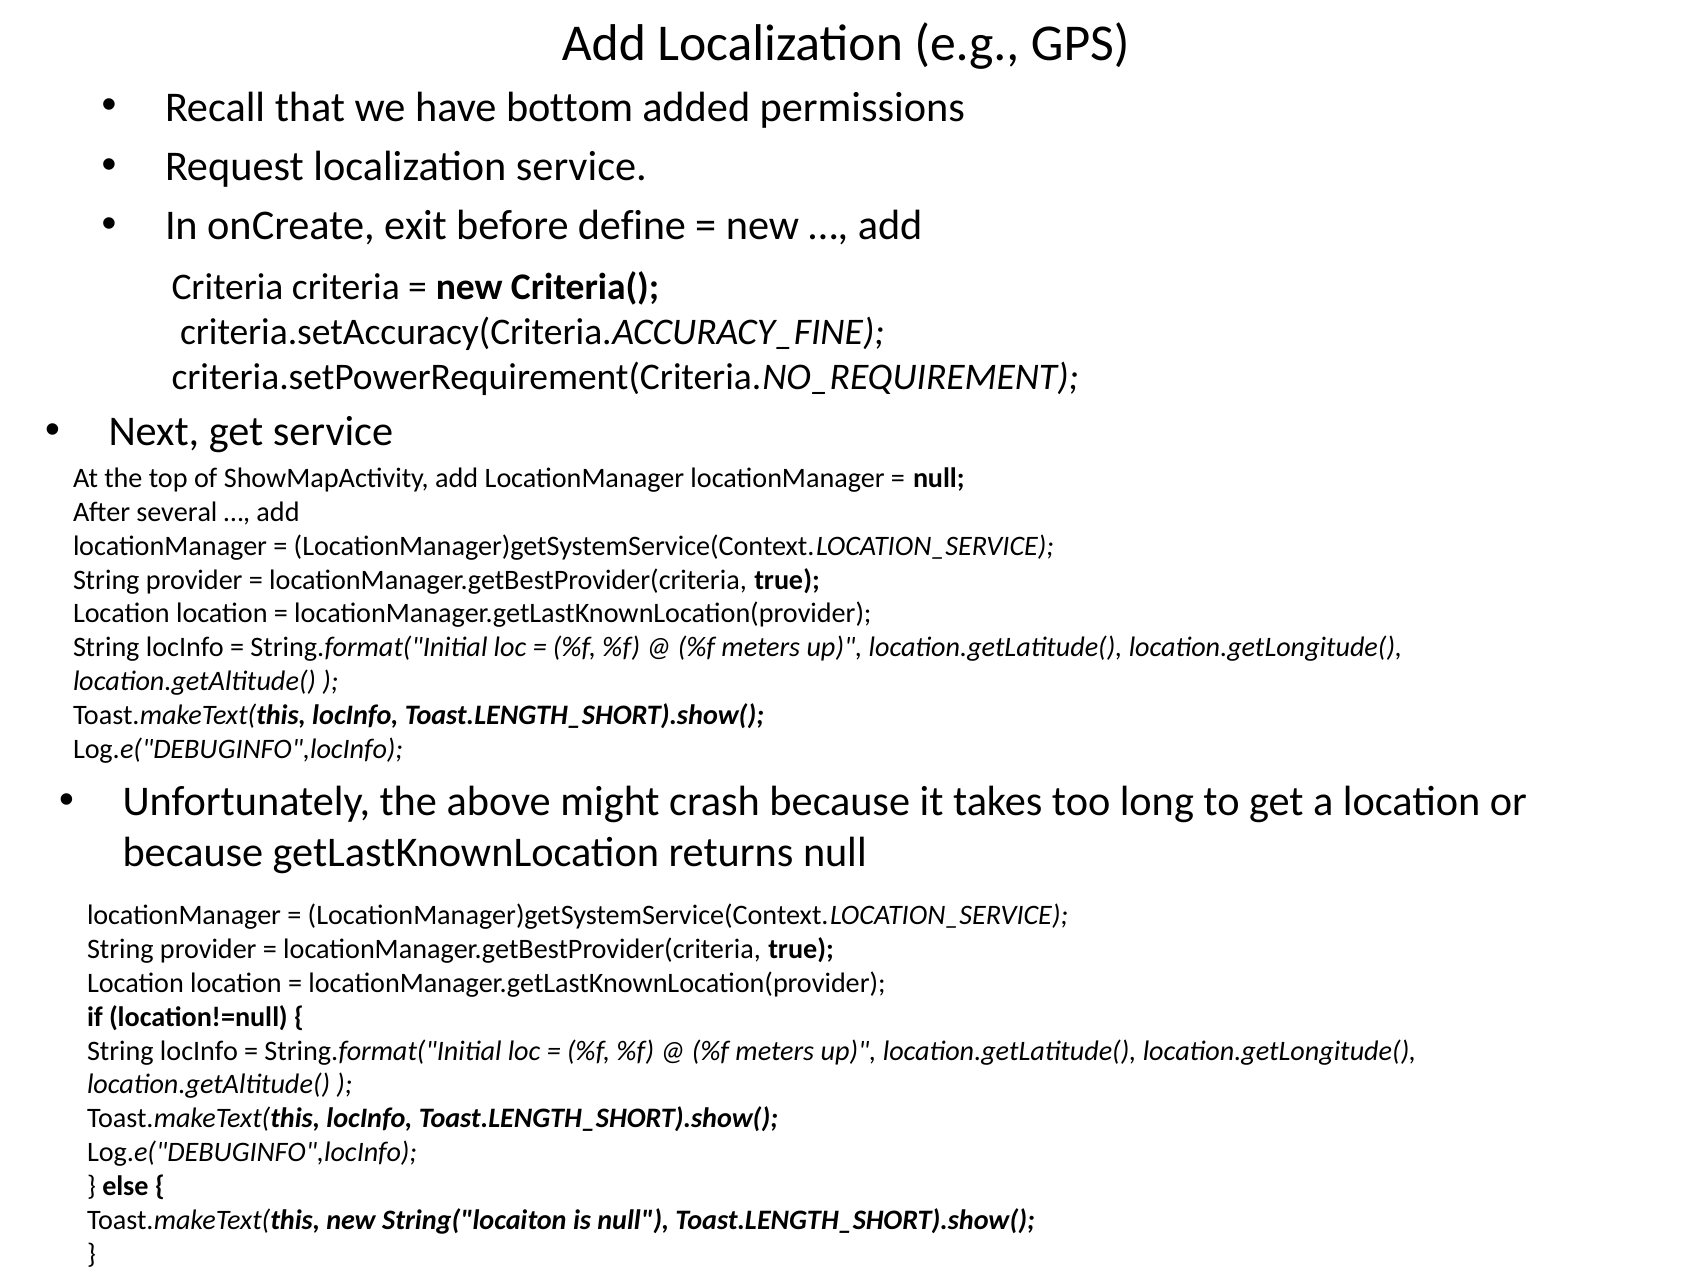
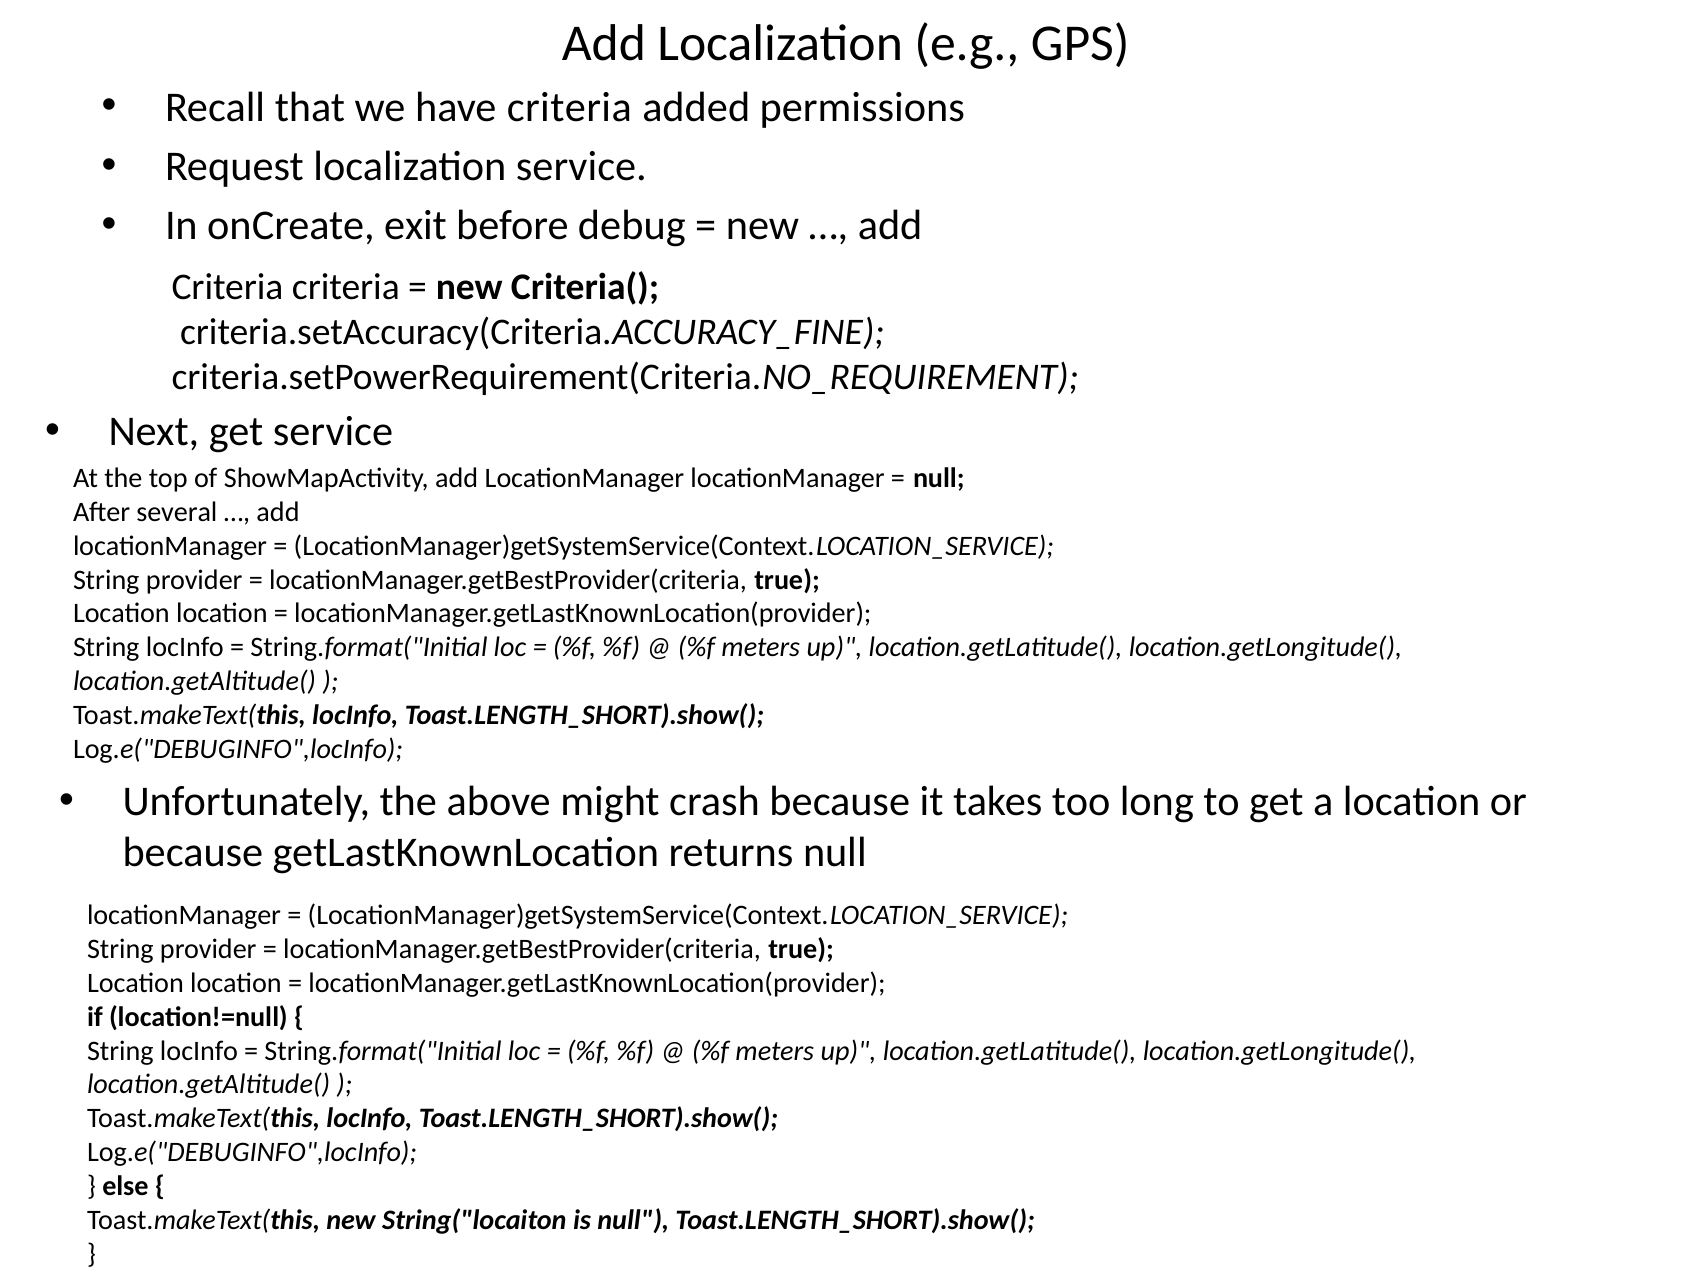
have bottom: bottom -> criteria
define: define -> debug
